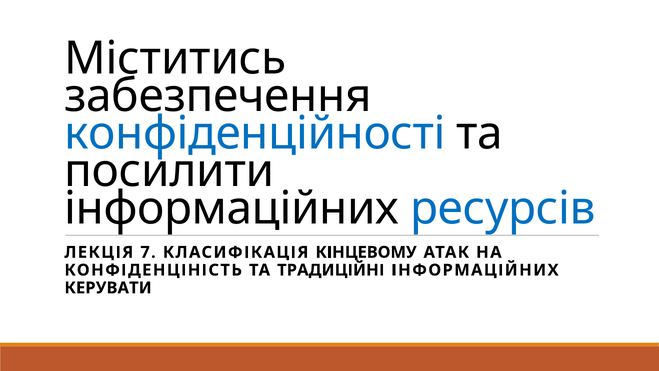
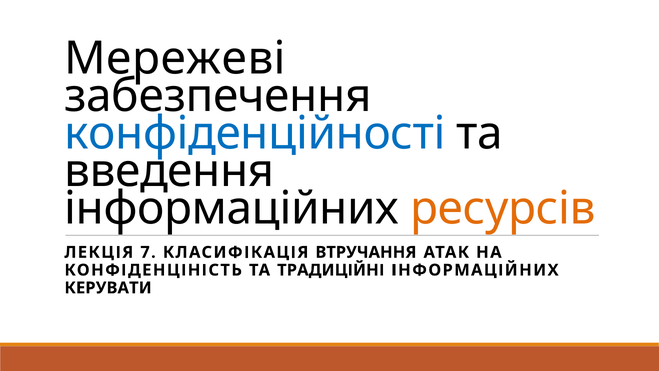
Міститись: Міститись -> Мережеві
посилити: посилити -> введення
ресурсів colour: blue -> orange
КІНЦЕВОМУ: КІНЦЕВОМУ -> ВТРУЧАННЯ
